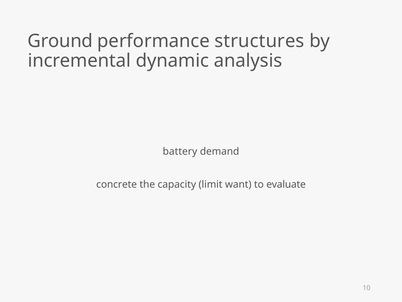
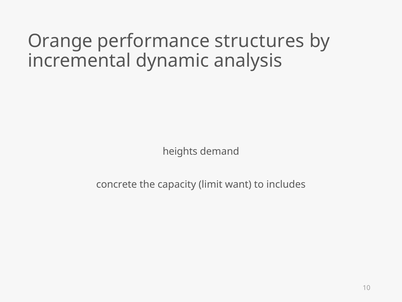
Ground: Ground -> Orange
battery: battery -> heights
evaluate: evaluate -> includes
